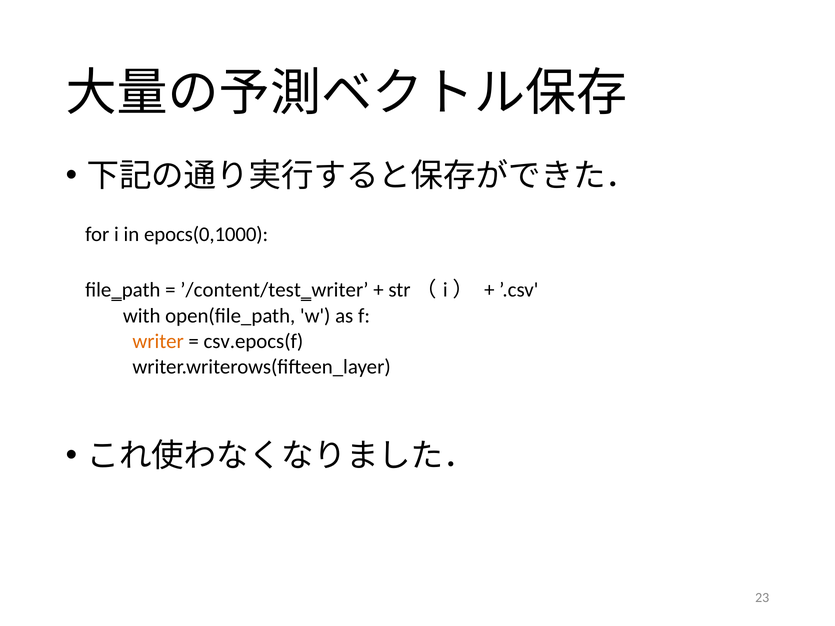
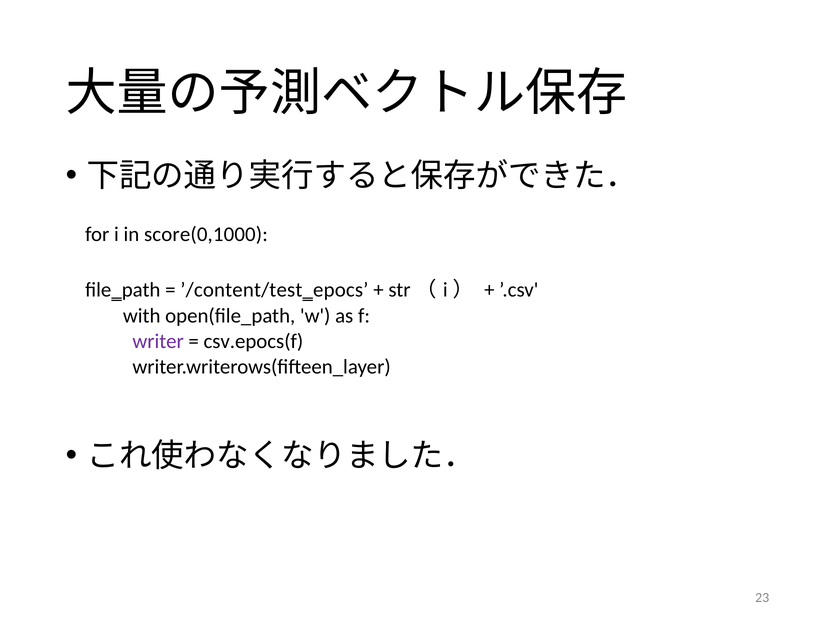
epocs(0,1000: epocs(0,1000 -> score(0,1000
’/content/test‗writer: ’/content/test‗writer -> ’/content/test‗epocs
writer colour: orange -> purple
